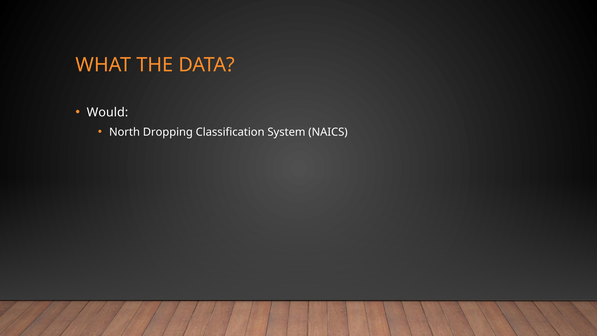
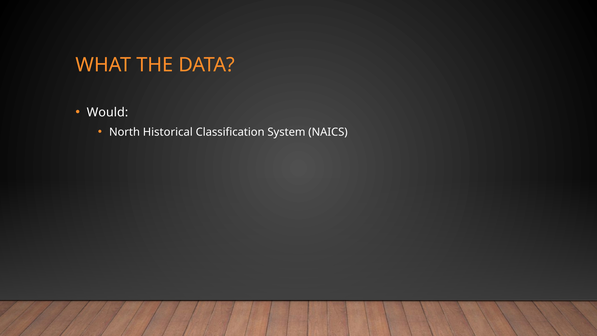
Dropping: Dropping -> Historical
